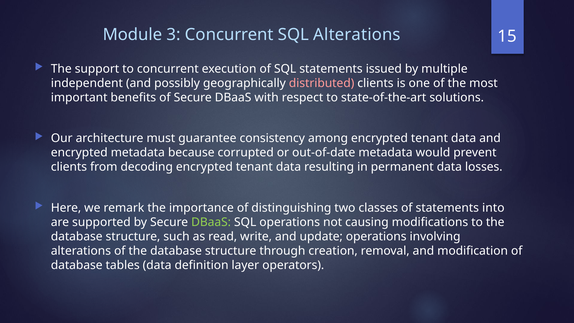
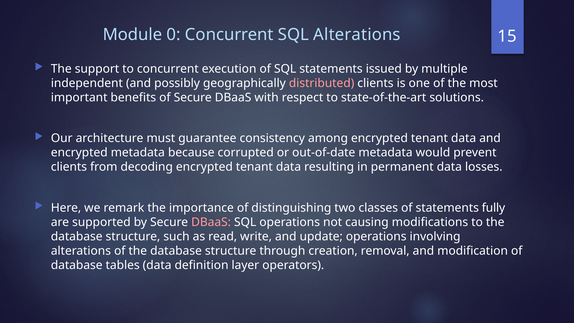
3: 3 -> 0
into: into -> fully
DBaaS at (211, 222) colour: light green -> pink
